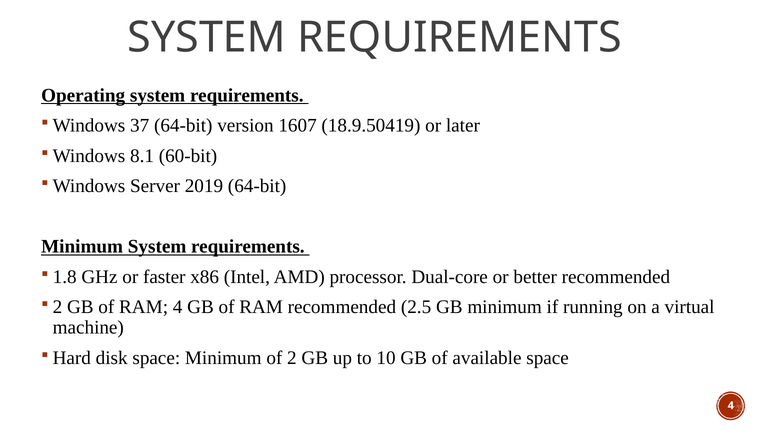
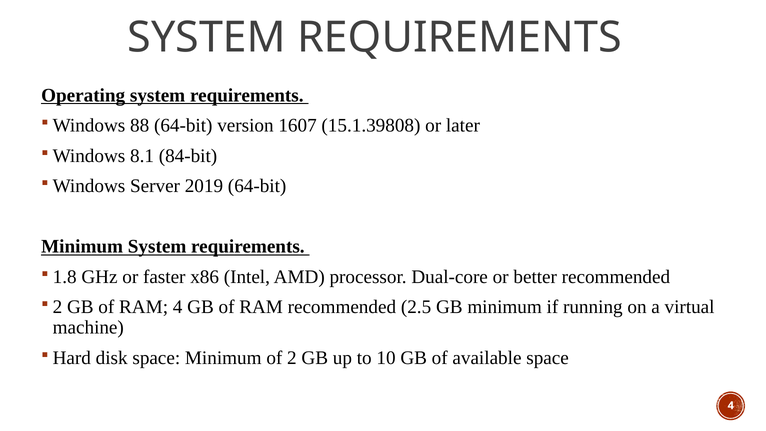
37: 37 -> 88
18.9.50419: 18.9.50419 -> 15.1.39808
60-bit: 60-bit -> 84-bit
